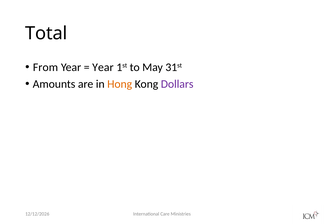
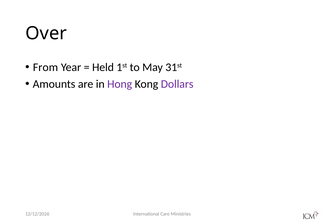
Total: Total -> Over
Year at (103, 67): Year -> Held
Hong colour: orange -> purple
